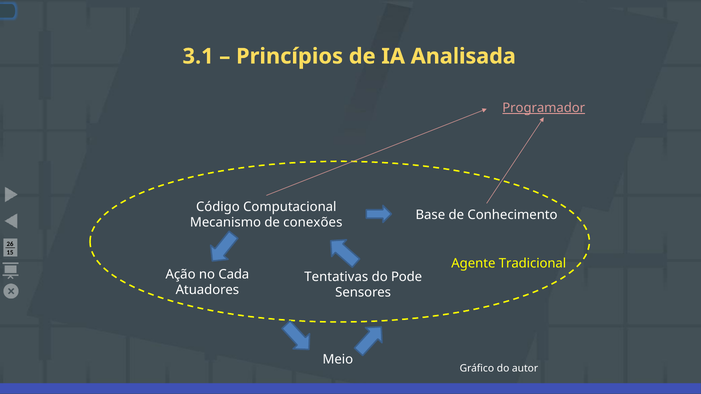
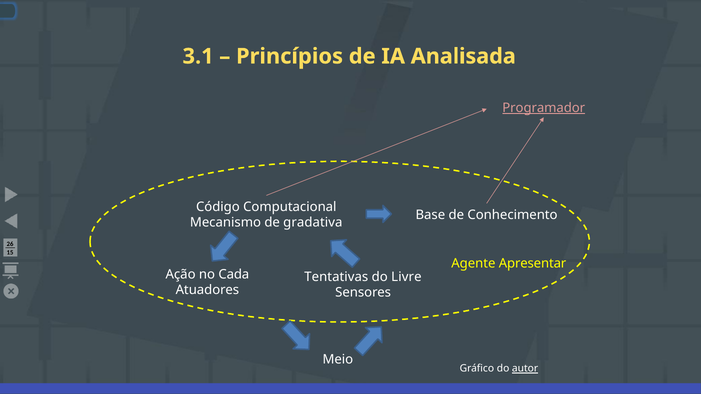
conexões: conexões -> gradativa
Tradicional: Tradicional -> Apresentar
Pode: Pode -> Livre
autor underline: none -> present
